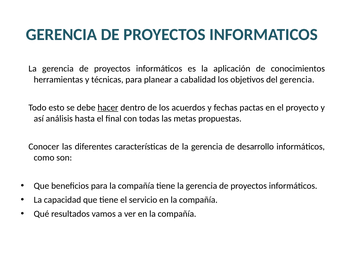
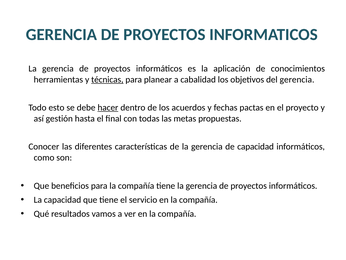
técnicas underline: none -> present
análisis: análisis -> gestión
de desarrollo: desarrollo -> capacidad
